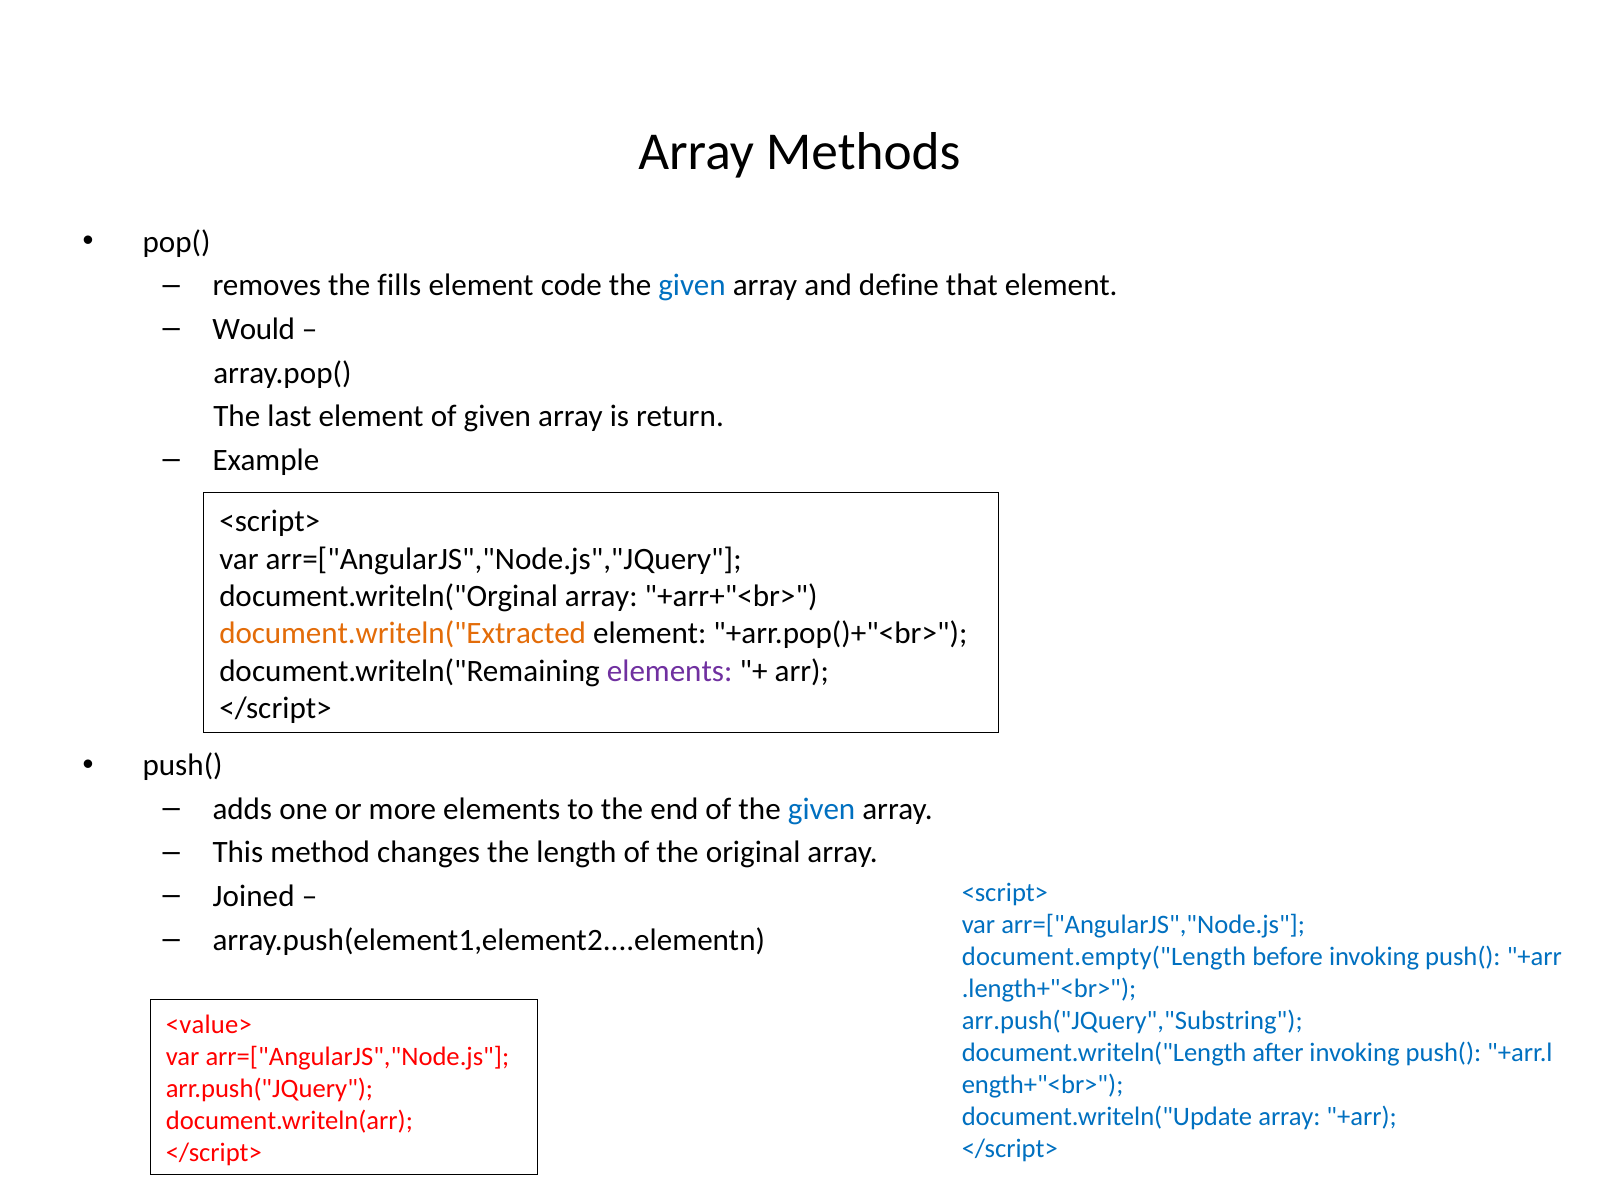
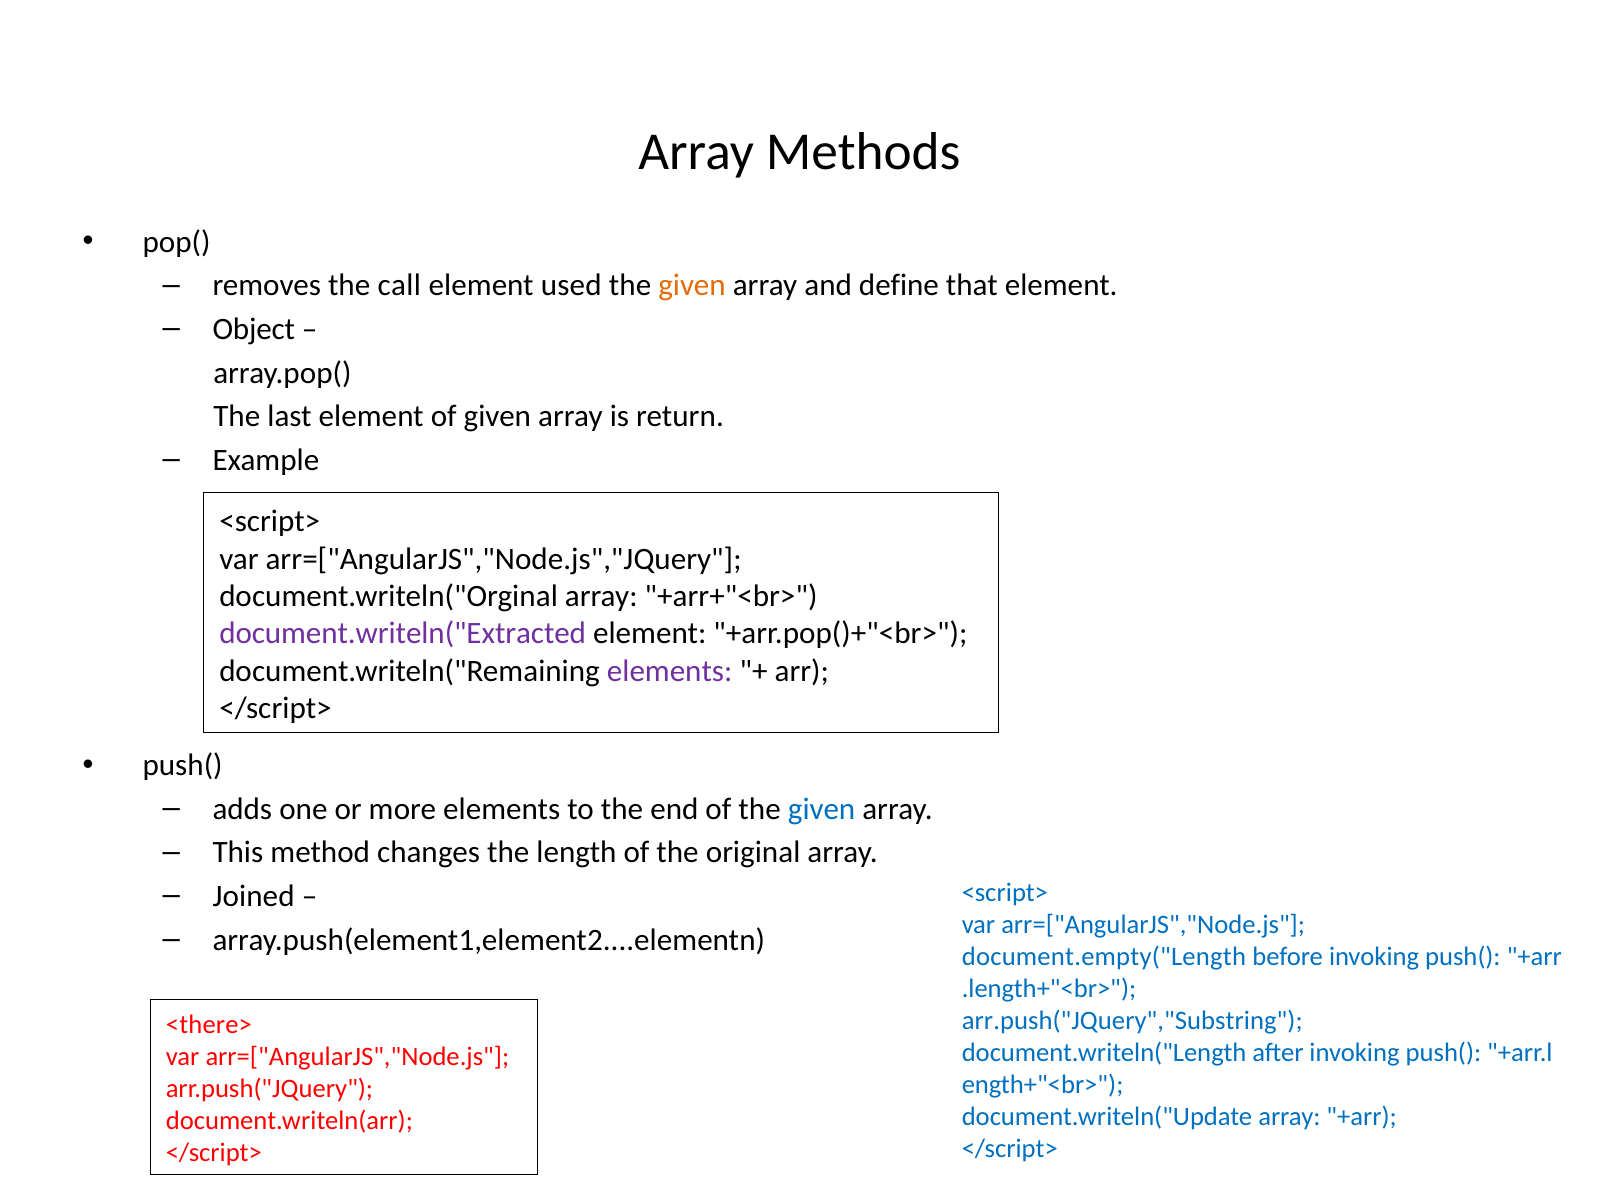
fills: fills -> call
code: code -> used
given at (692, 286) colour: blue -> orange
Would: Would -> Object
document.writeln("Extracted colour: orange -> purple
<value>: <value> -> <there>
